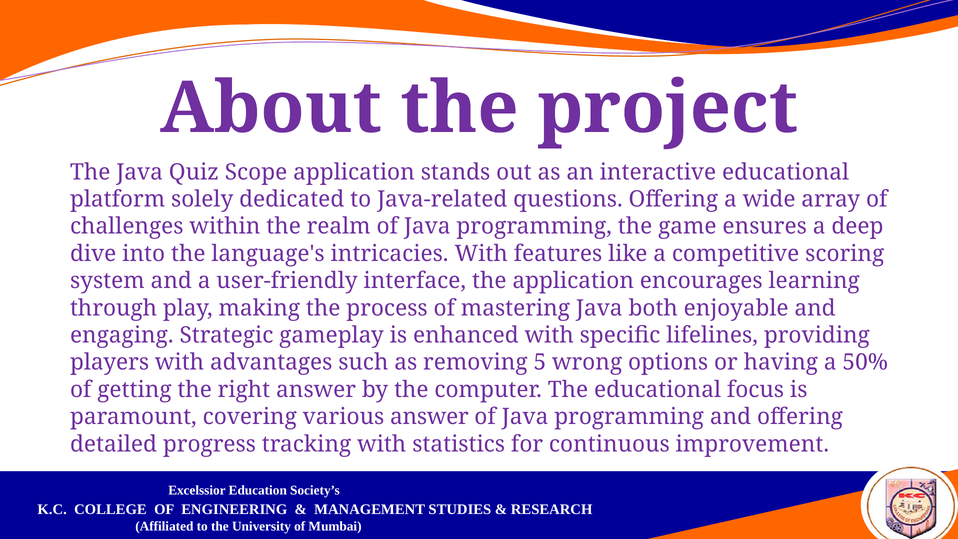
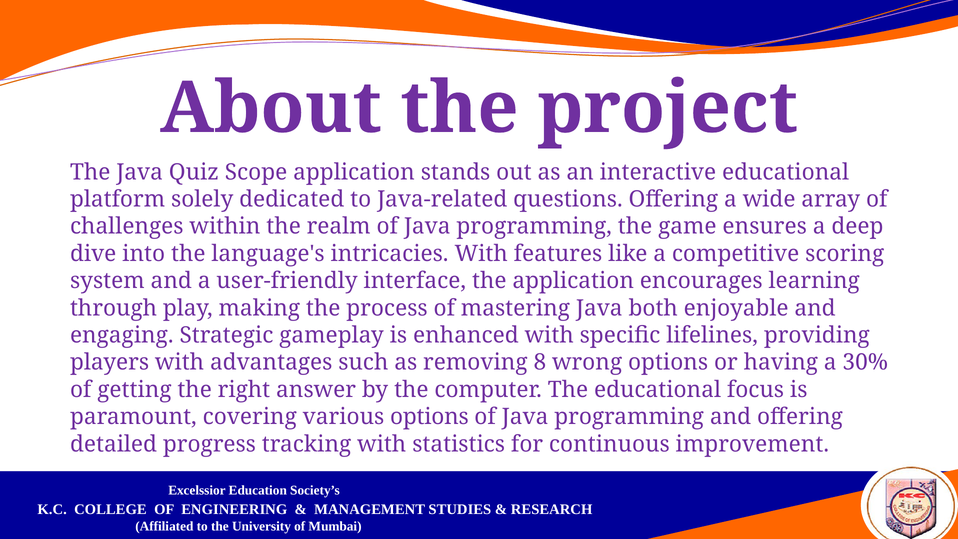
5: 5 -> 8
50%: 50% -> 30%
various answer: answer -> options
